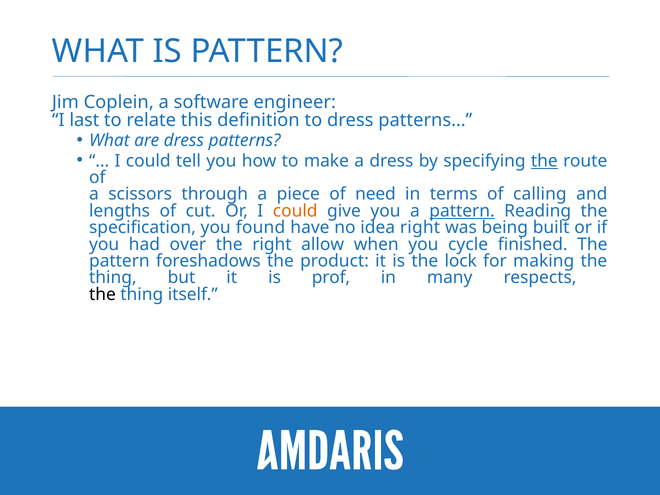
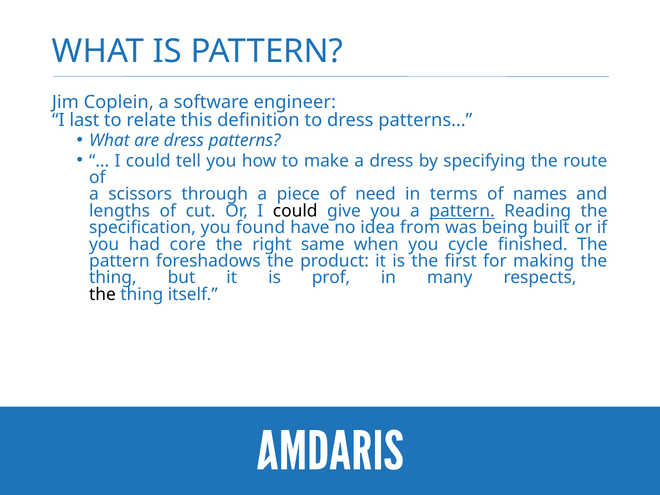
the at (544, 161) underline: present -> none
calling: calling -> names
could at (295, 211) colour: orange -> black
idea right: right -> from
over: over -> core
allow: allow -> same
lock: lock -> first
